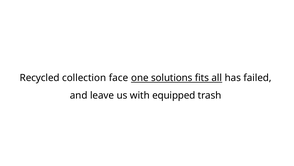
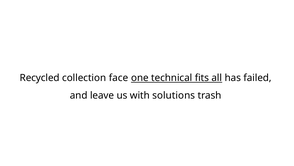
solutions: solutions -> technical
equipped: equipped -> solutions
